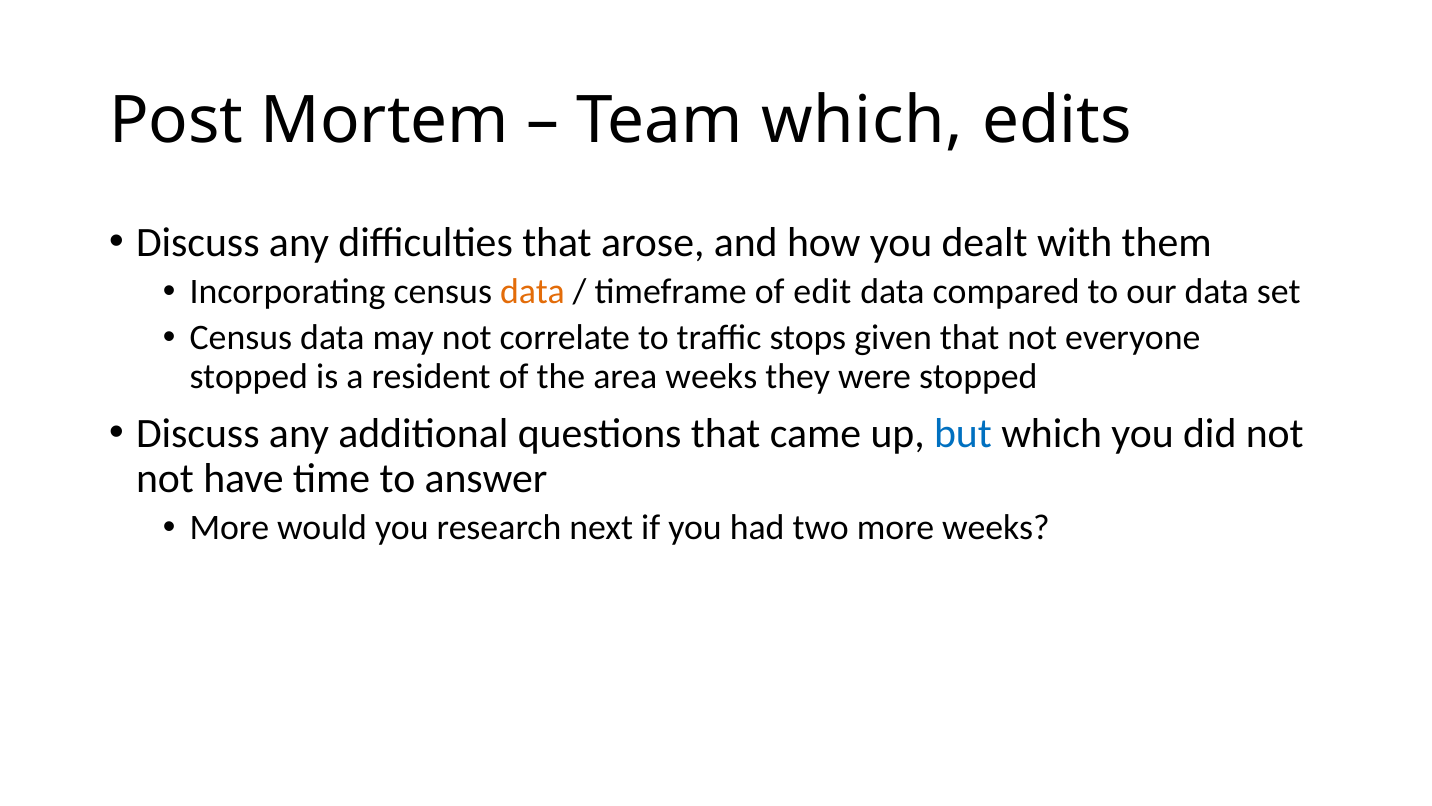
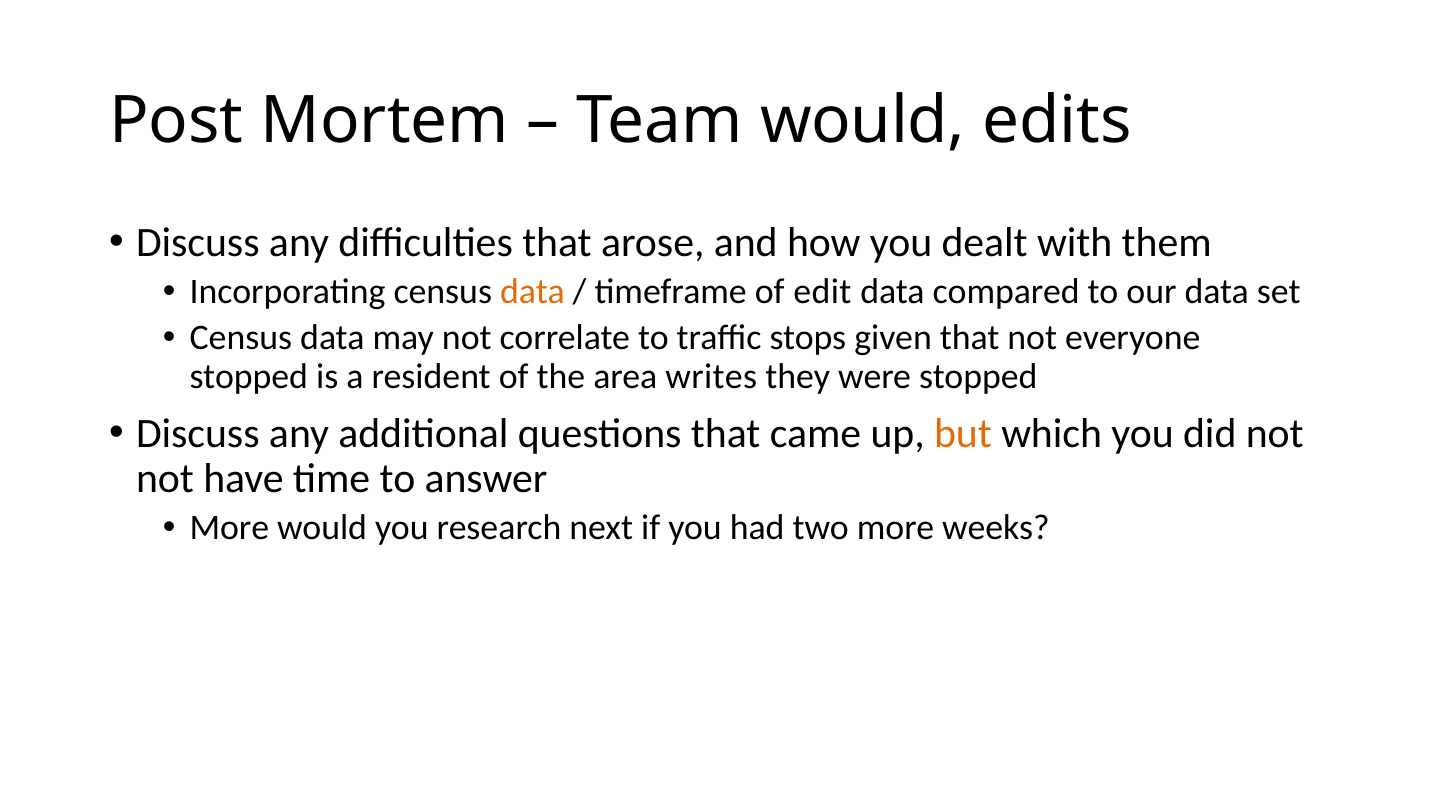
Team which: which -> would
area weeks: weeks -> writes
but colour: blue -> orange
